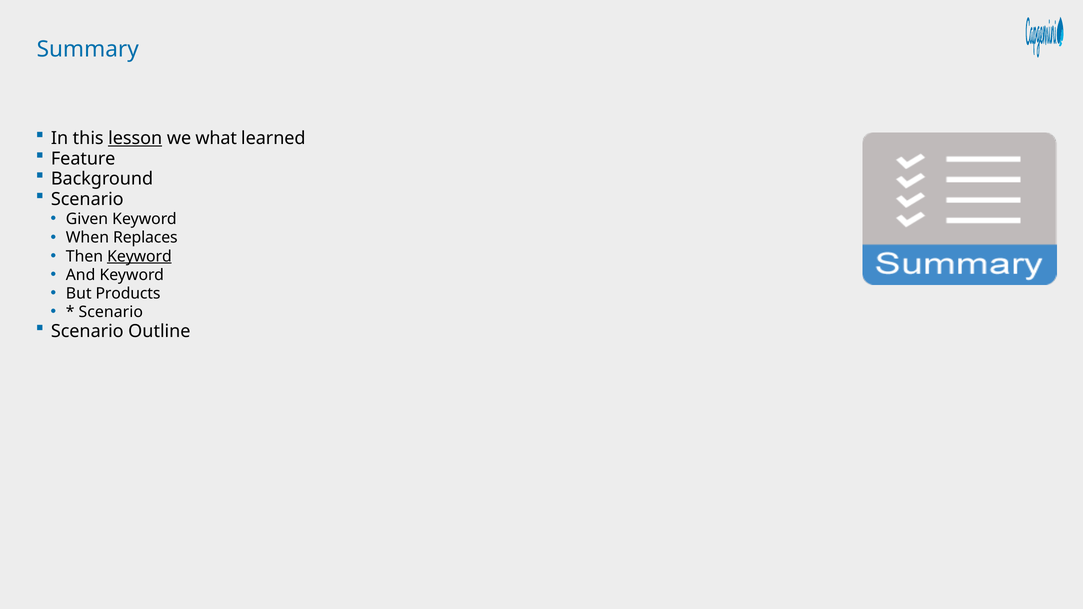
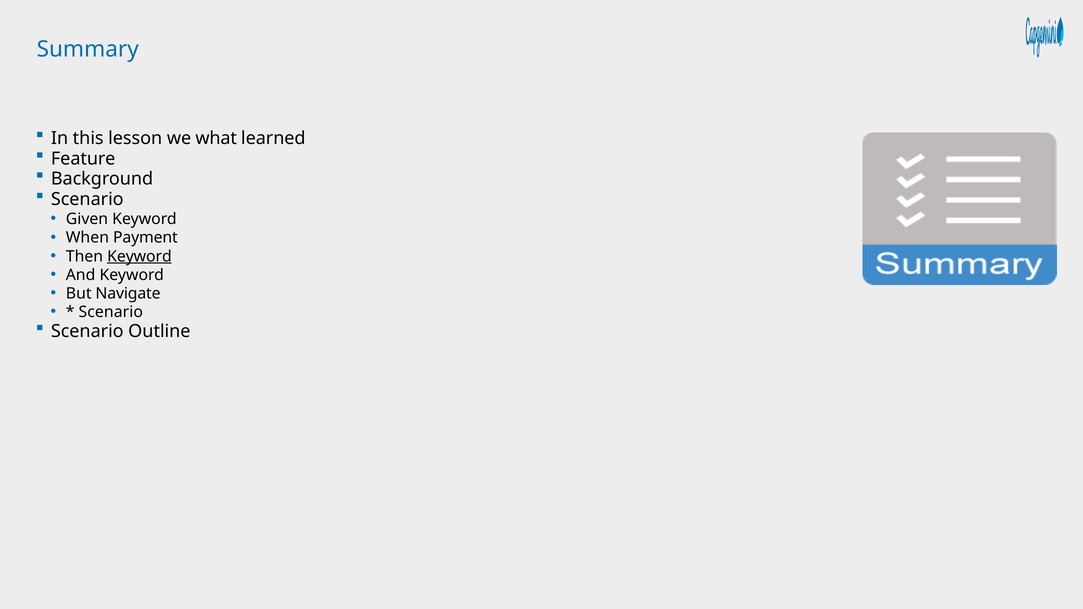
lesson underline: present -> none
Replaces: Replaces -> Payment
Products: Products -> Navigate
